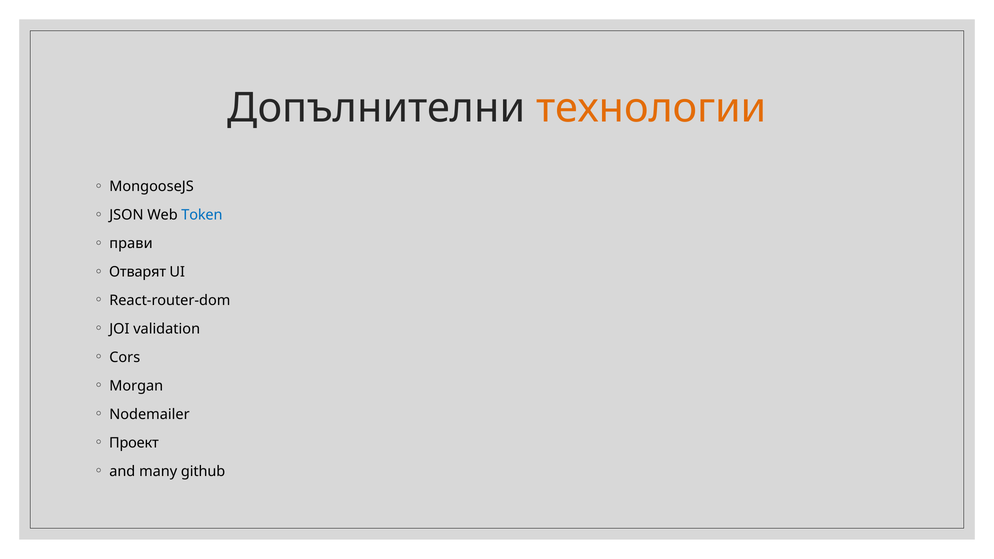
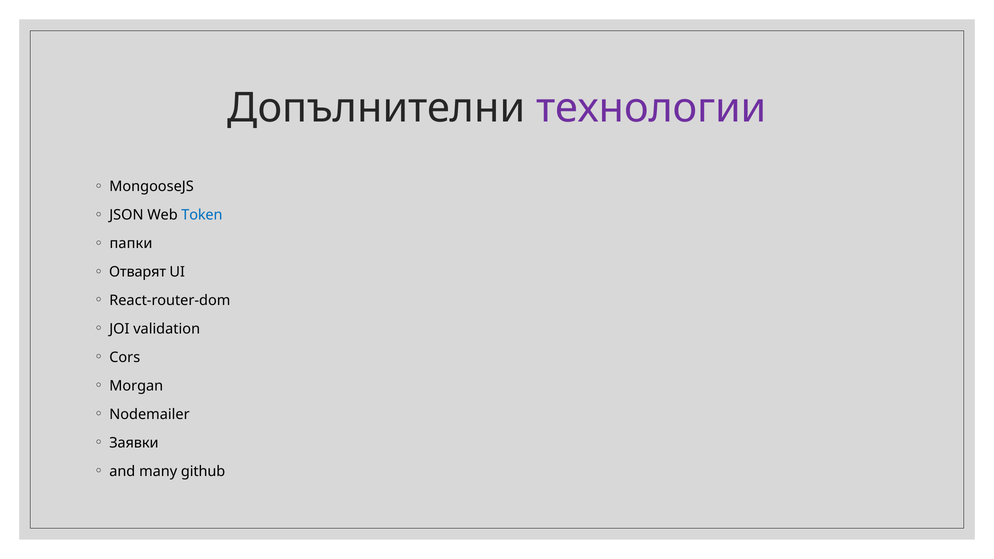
технологии colour: orange -> purple
прави: прави -> папки
Проект: Проект -> Заявки
